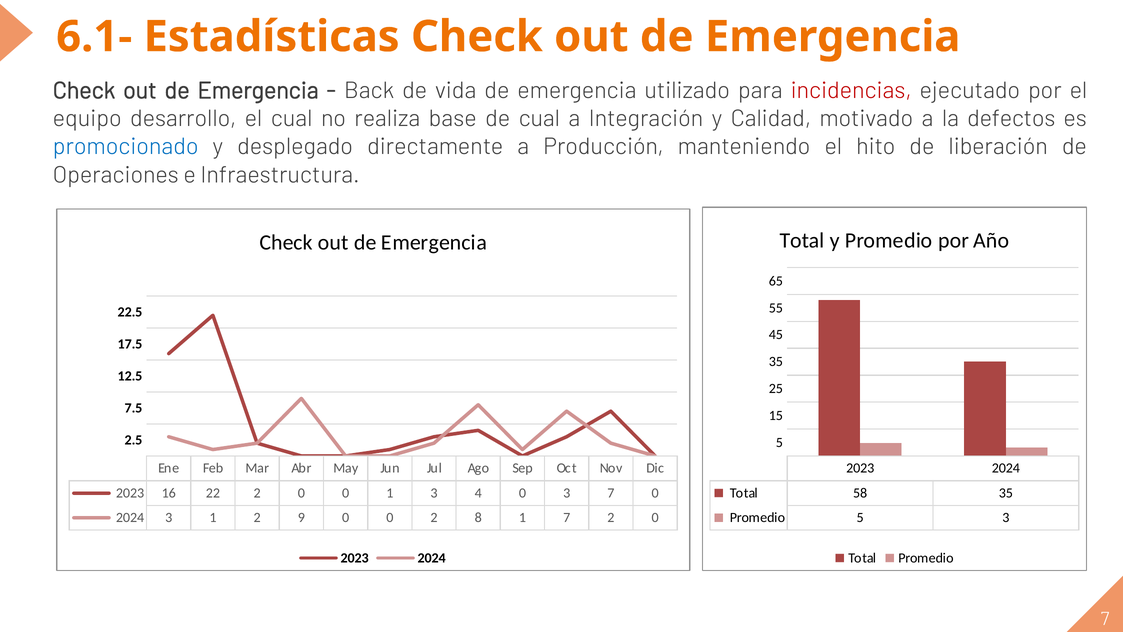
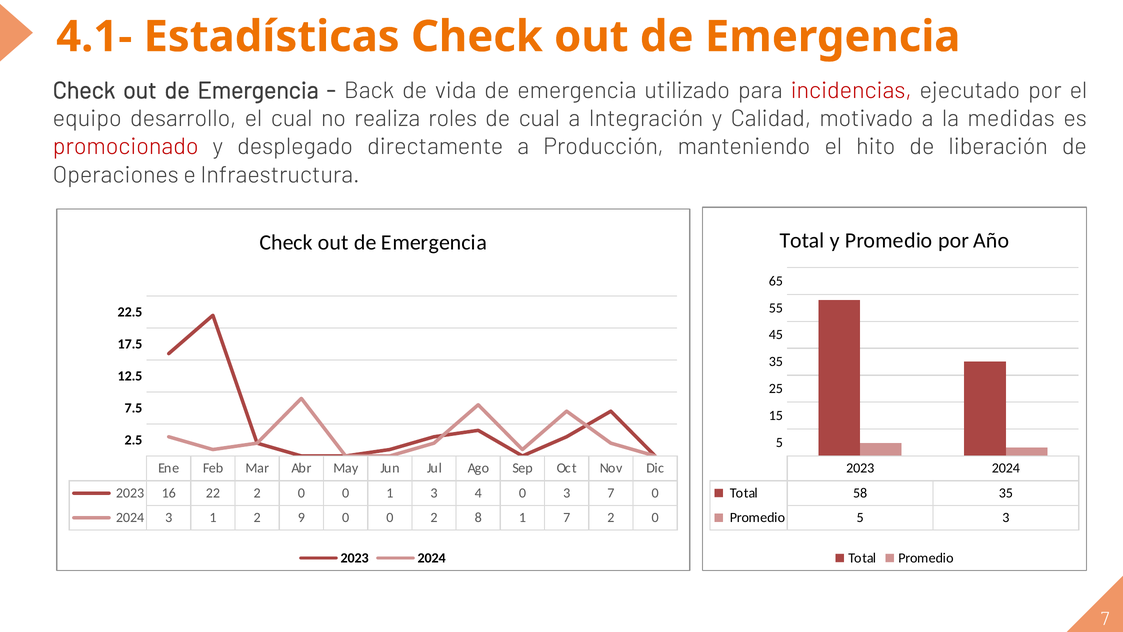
6.1-: 6.1- -> 4.1-
base: base -> roles
defectos: defectos -> medidas
promocionado colour: blue -> red
